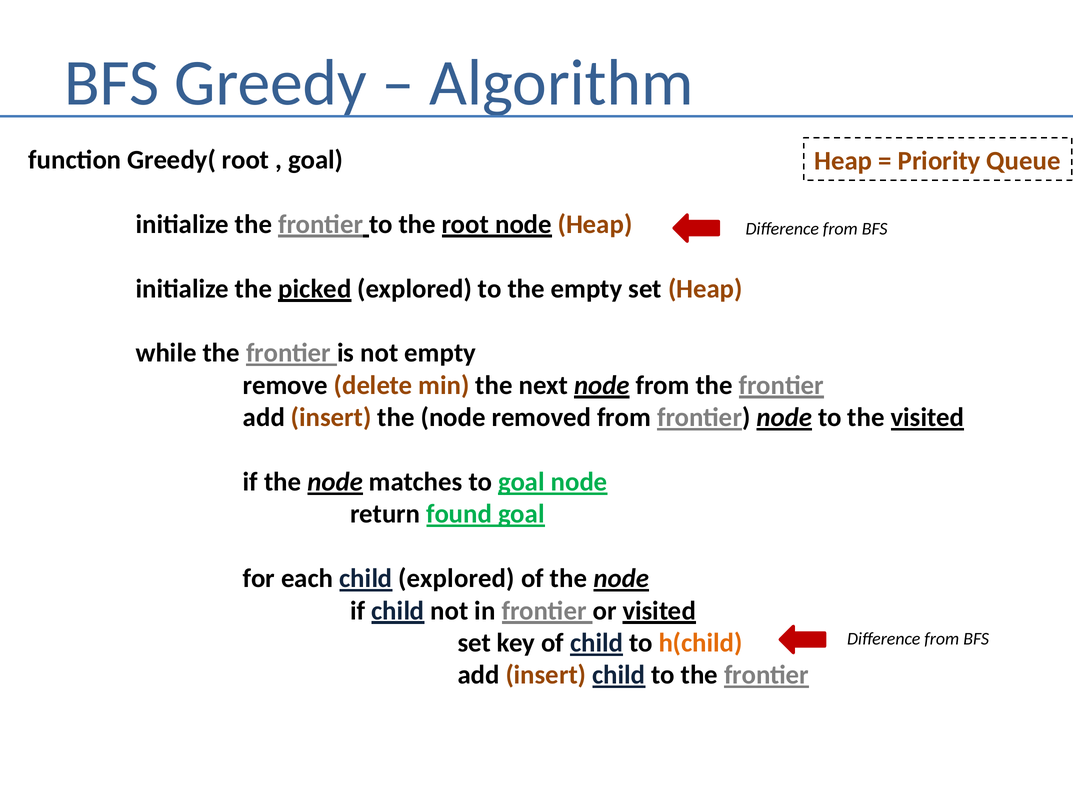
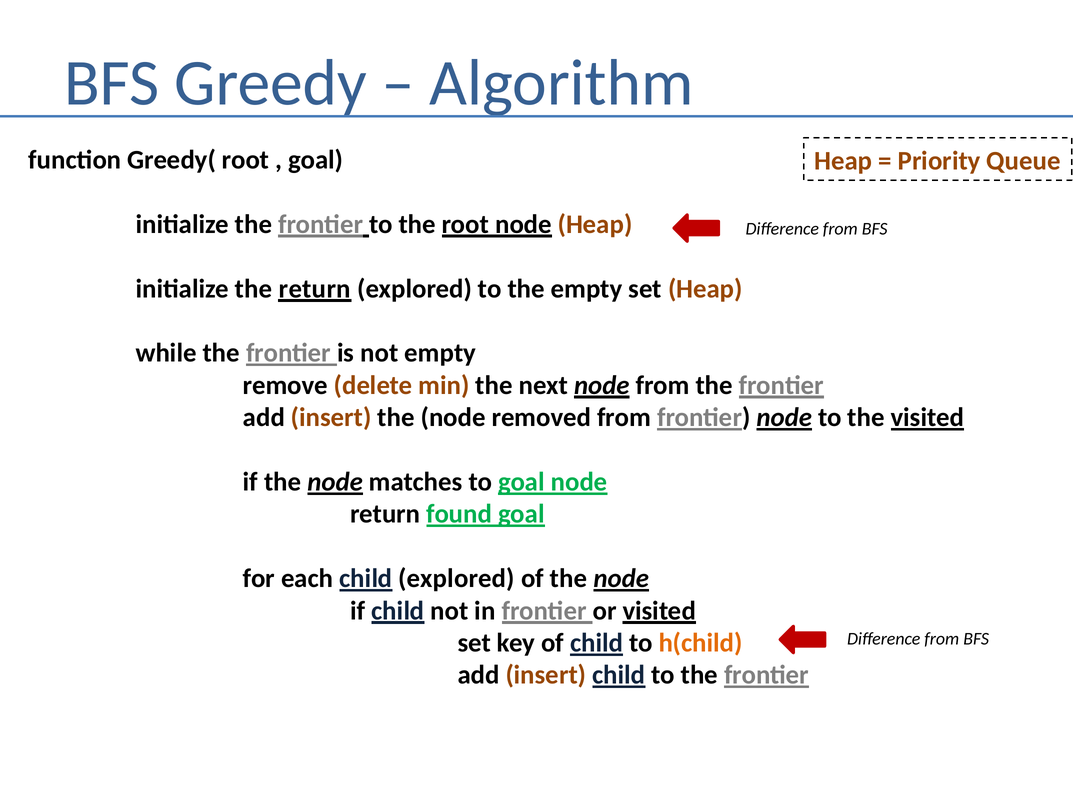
the picked: picked -> return
